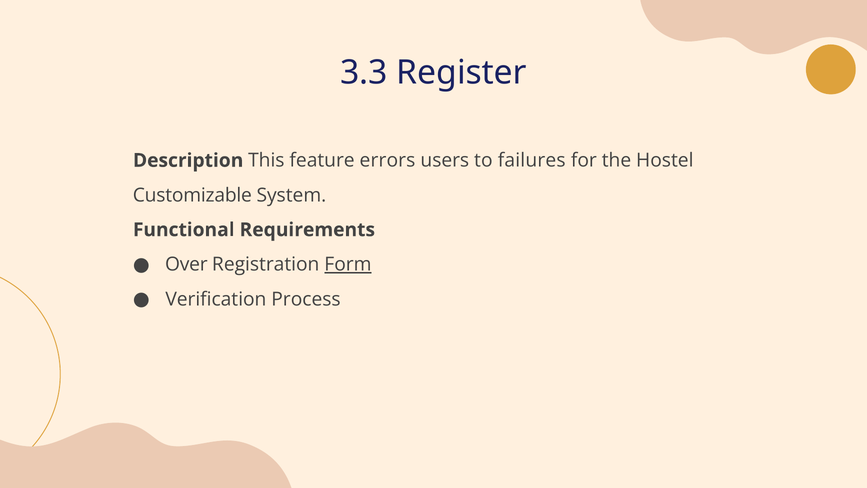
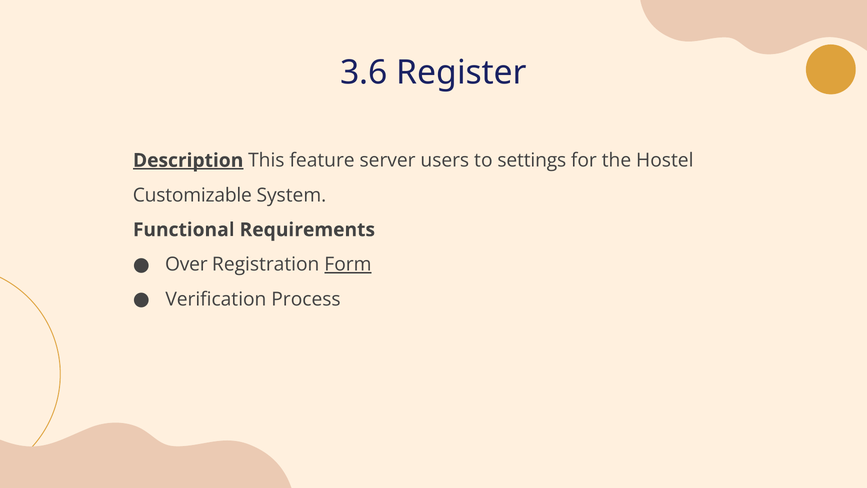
3.3: 3.3 -> 3.6
Description underline: none -> present
errors: errors -> server
failures: failures -> settings
